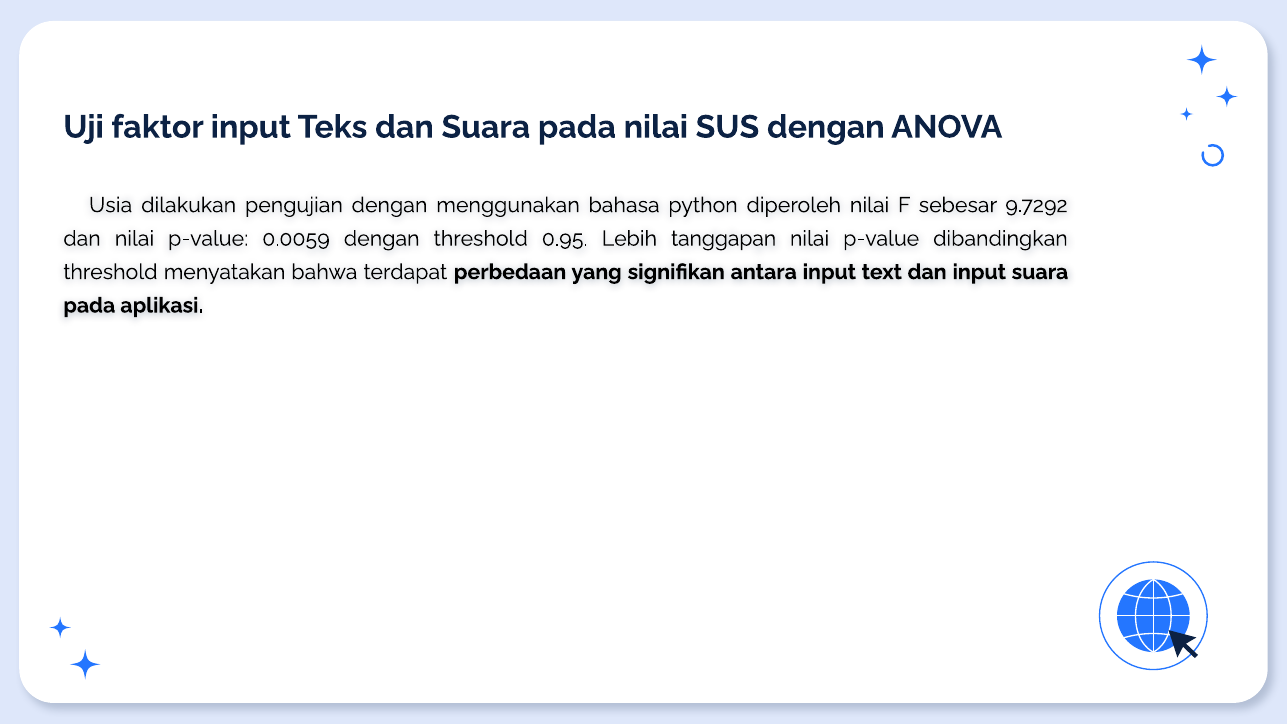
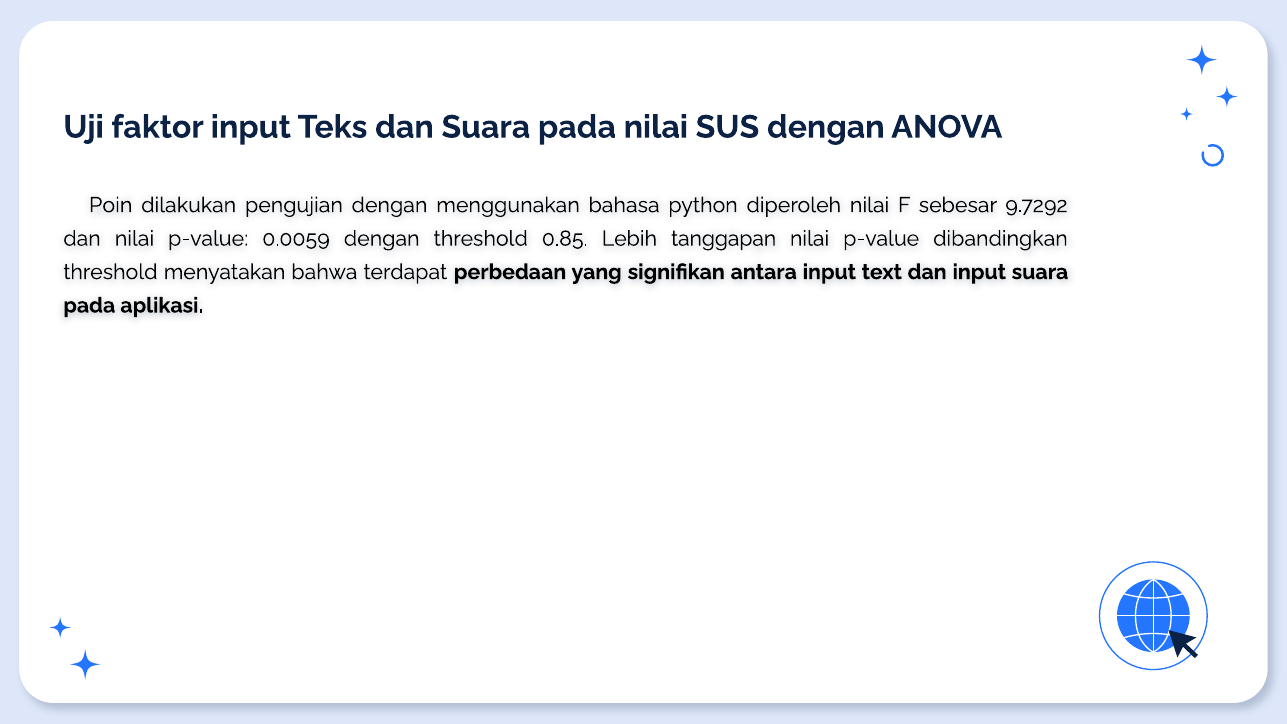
Usia: Usia -> Poin
0.95: 0.95 -> 0.85
